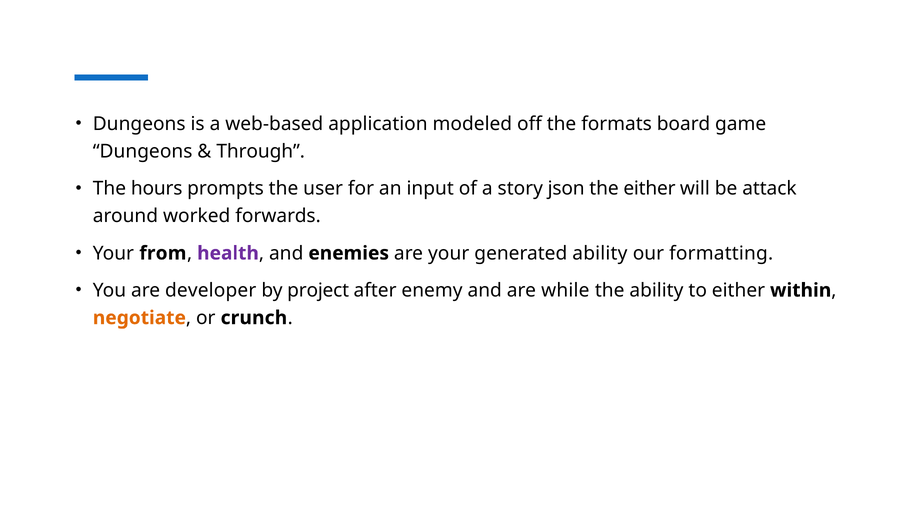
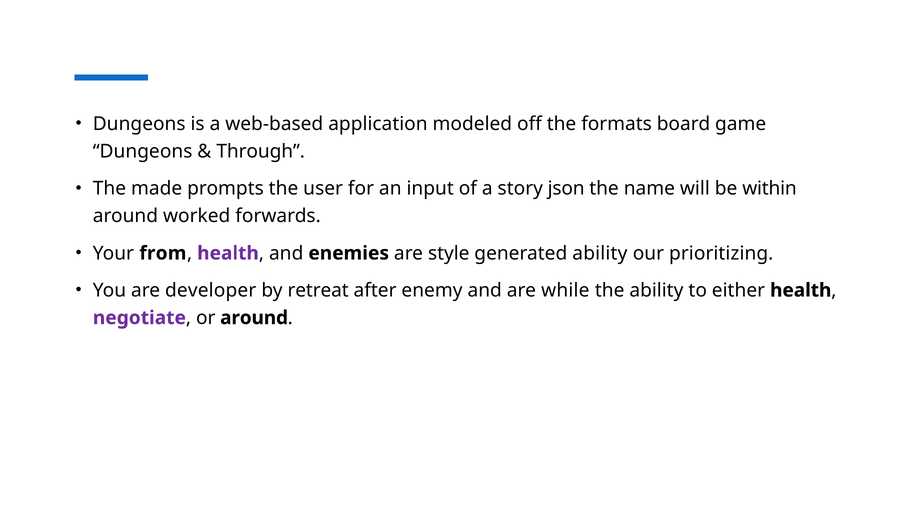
hours: hours -> made
the either: either -> name
attack: attack -> within
are your: your -> style
formatting: formatting -> prioritizing
project: project -> retreat
either within: within -> health
negotiate colour: orange -> purple
or crunch: crunch -> around
